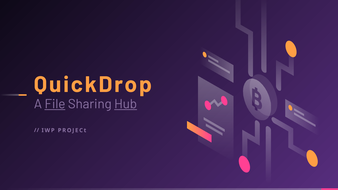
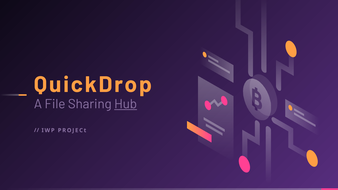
File underline: present -> none
